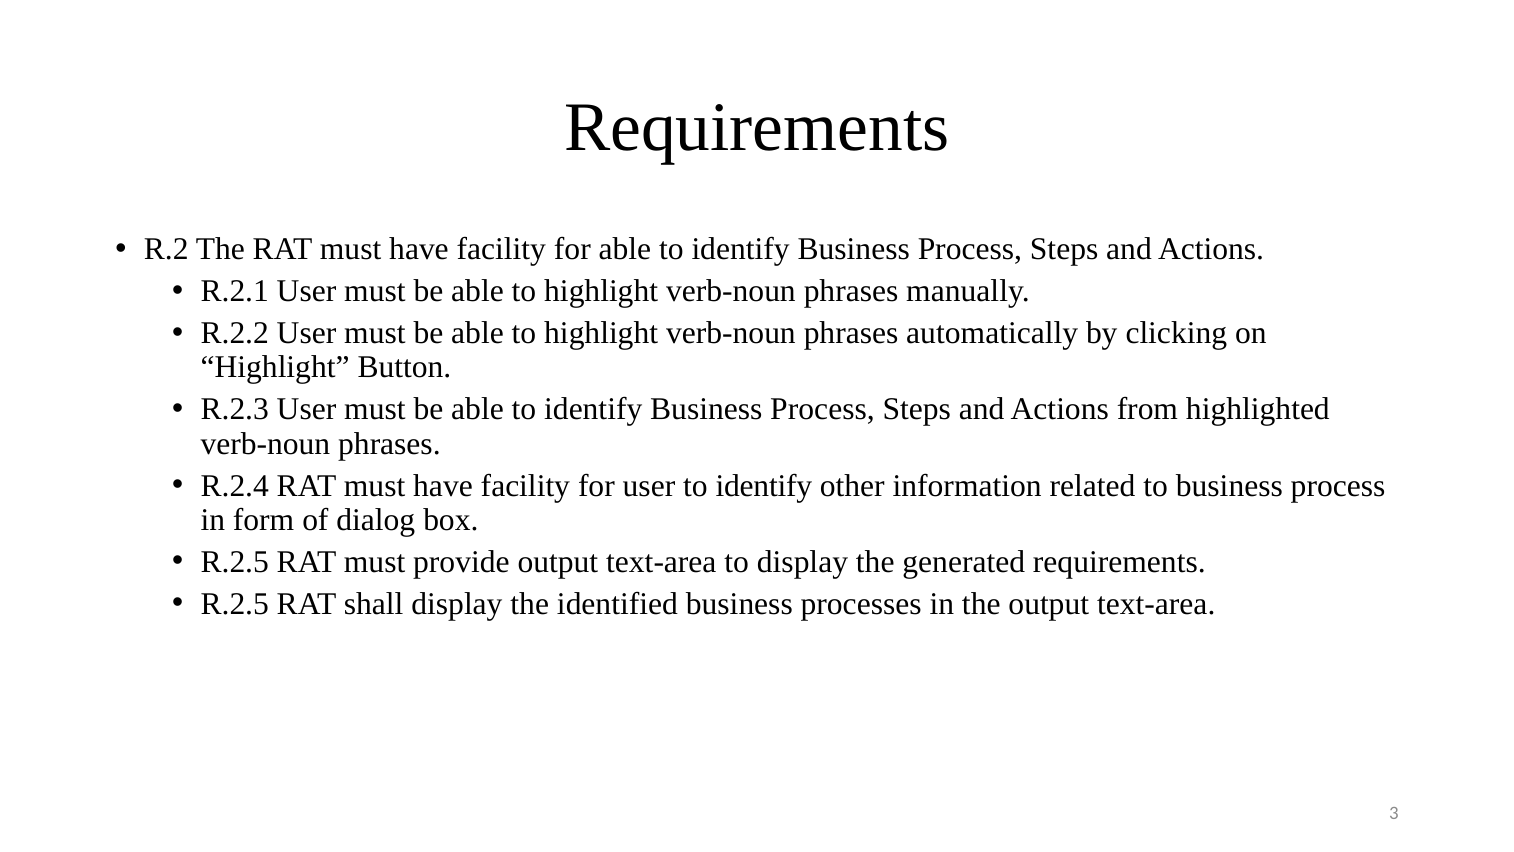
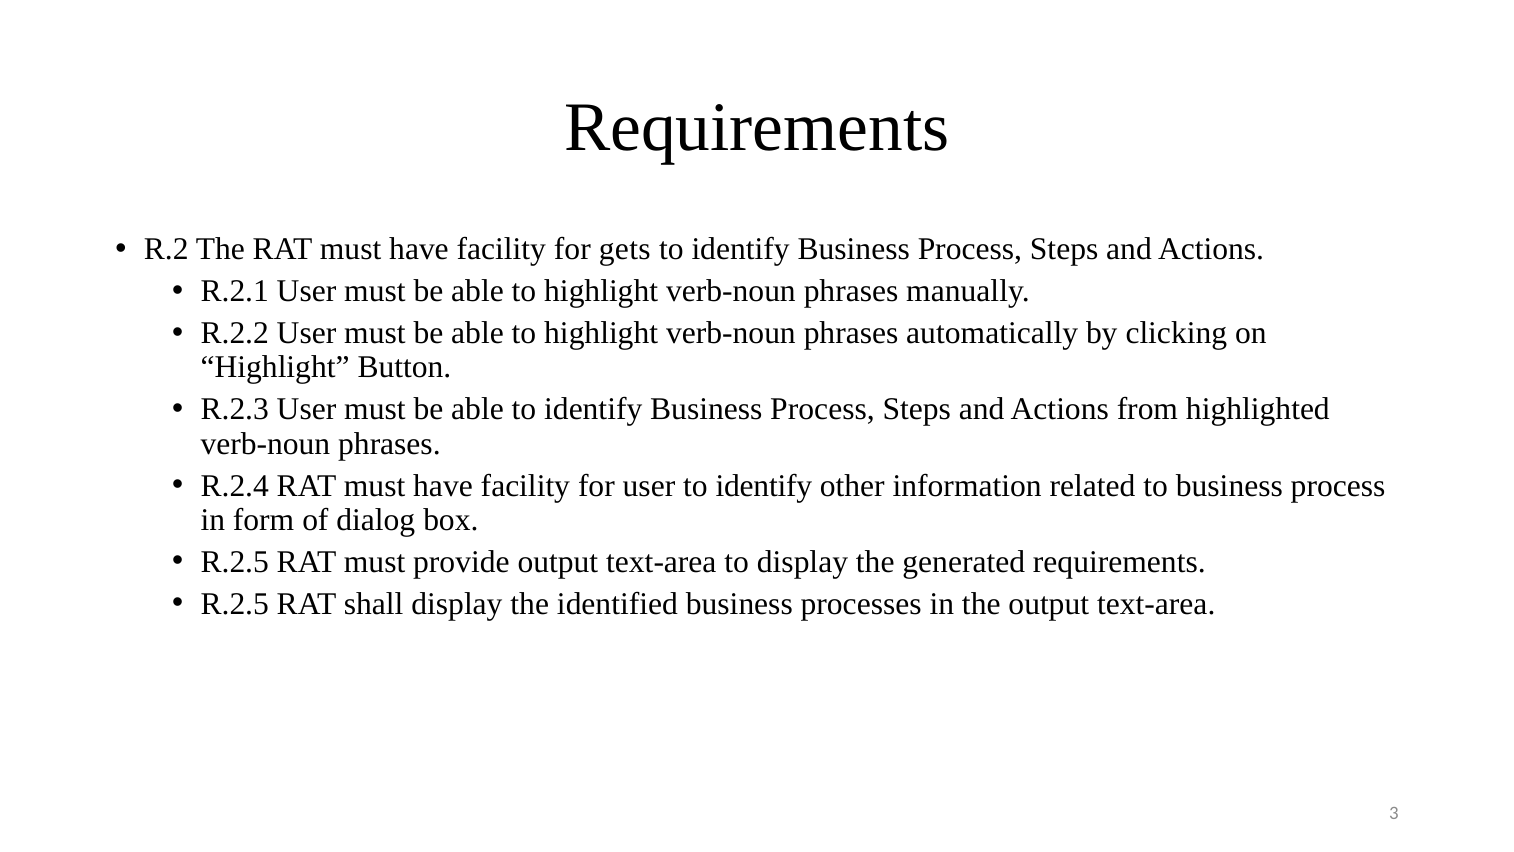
for able: able -> gets
